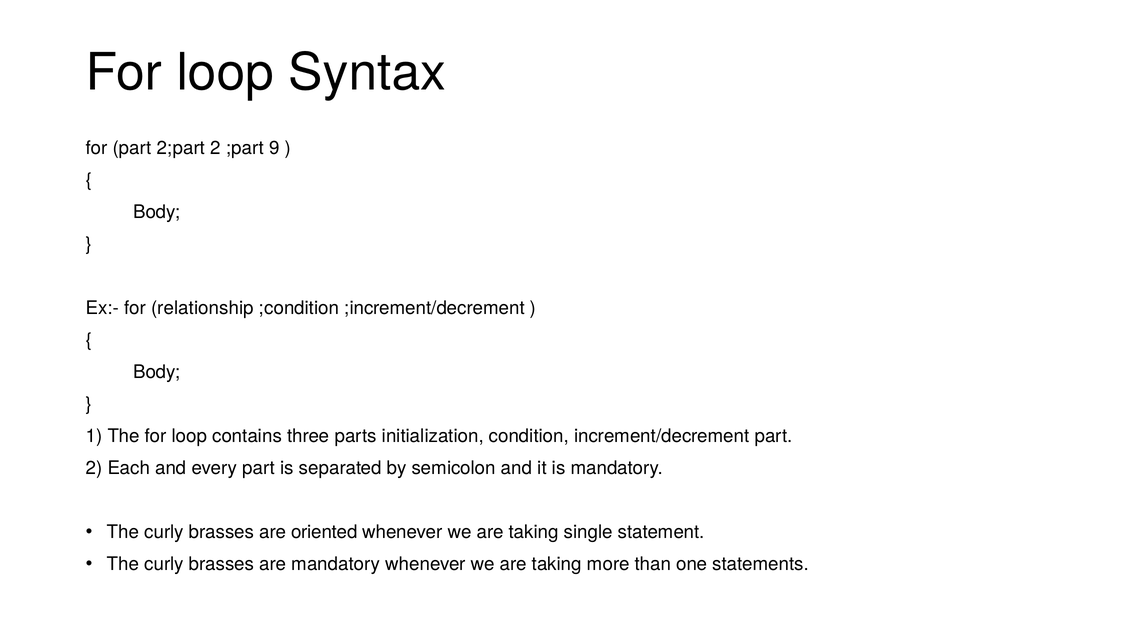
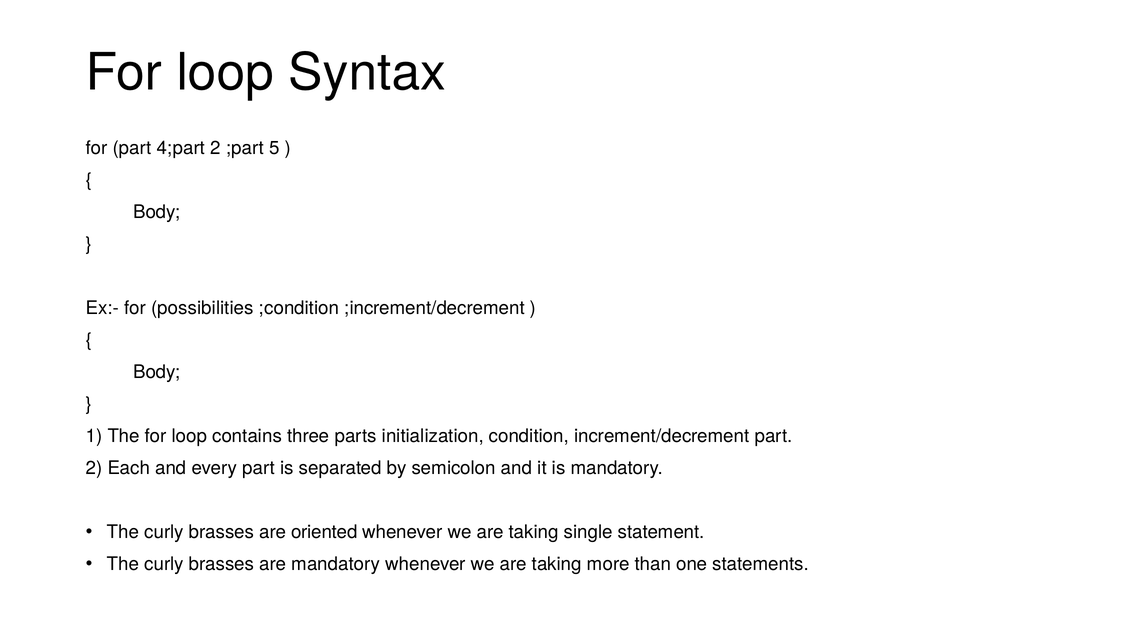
2;part: 2;part -> 4;part
9: 9 -> 5
relationship: relationship -> possibilities
